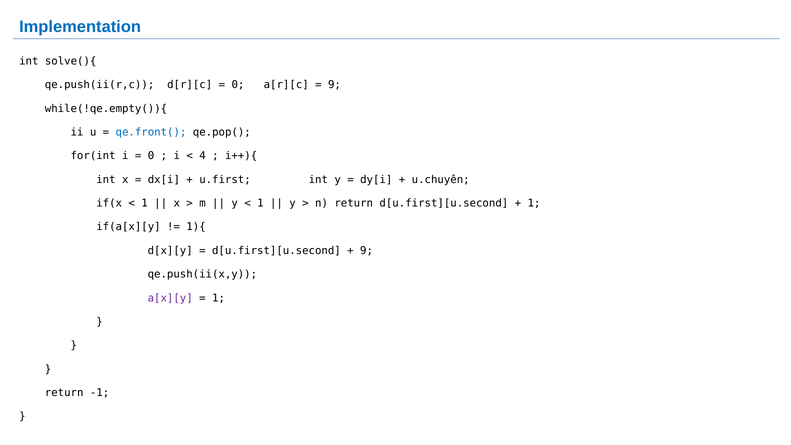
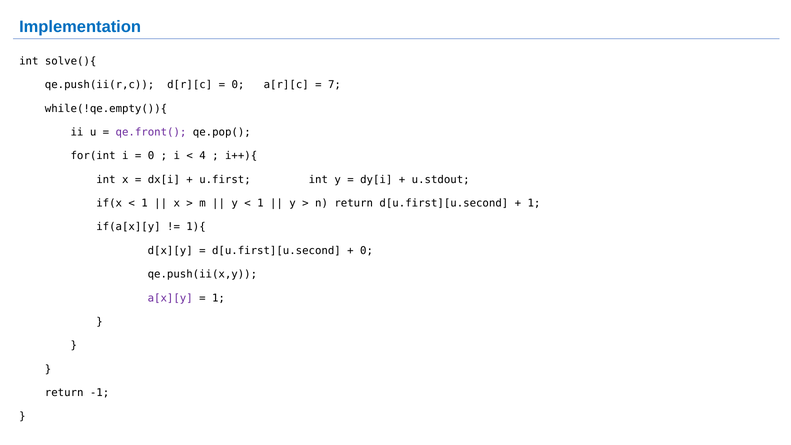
9 at (334, 85): 9 -> 7
qe.front( colour: blue -> purple
u.chuyển: u.chuyển -> u.stdout
9 at (367, 251): 9 -> 0
